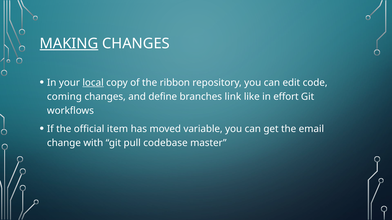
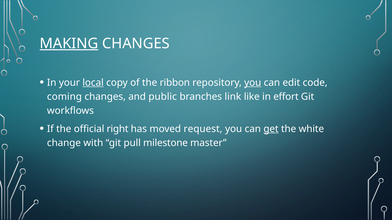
you at (253, 83) underline: none -> present
define: define -> public
item: item -> right
variable: variable -> request
get underline: none -> present
email: email -> white
codebase: codebase -> milestone
